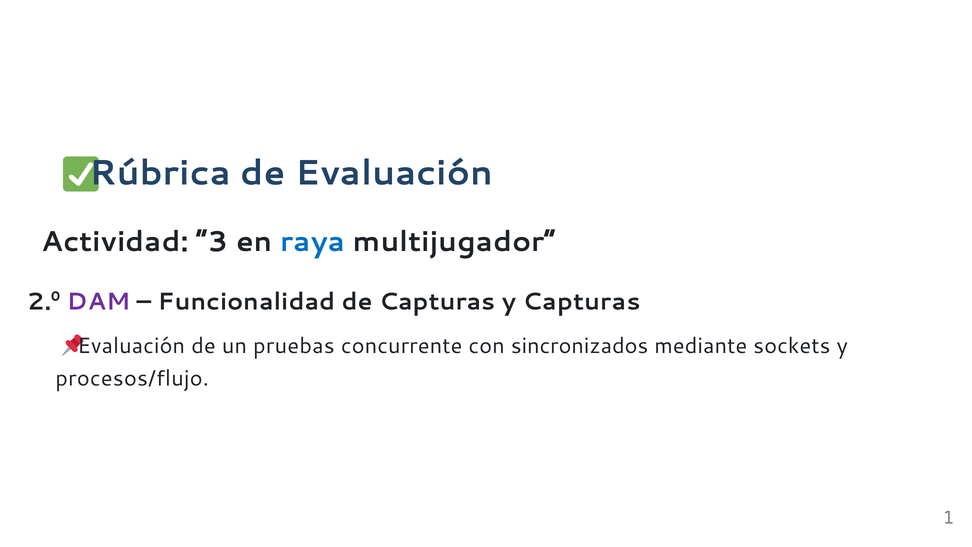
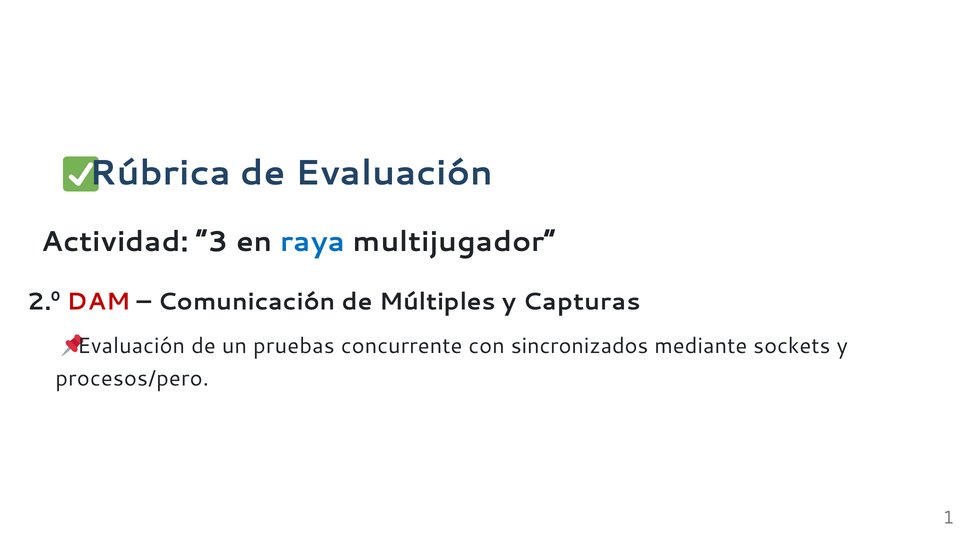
DAM colour: purple -> red
Funcionalidad: Funcionalidad -> Comunicación
de Capturas: Capturas -> Múltiples
procesos/flujo: procesos/flujo -> procesos/pero
